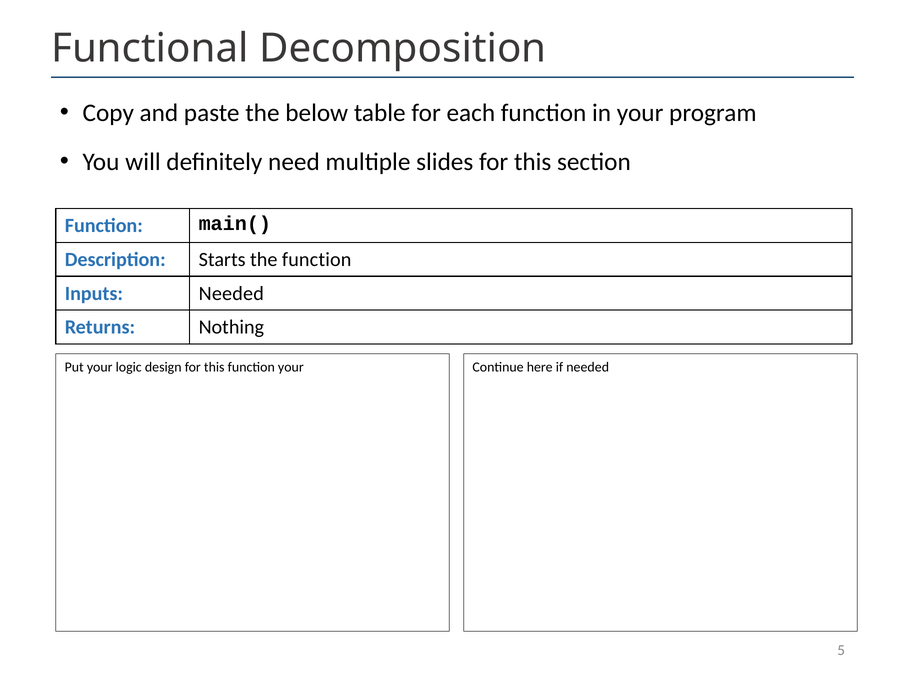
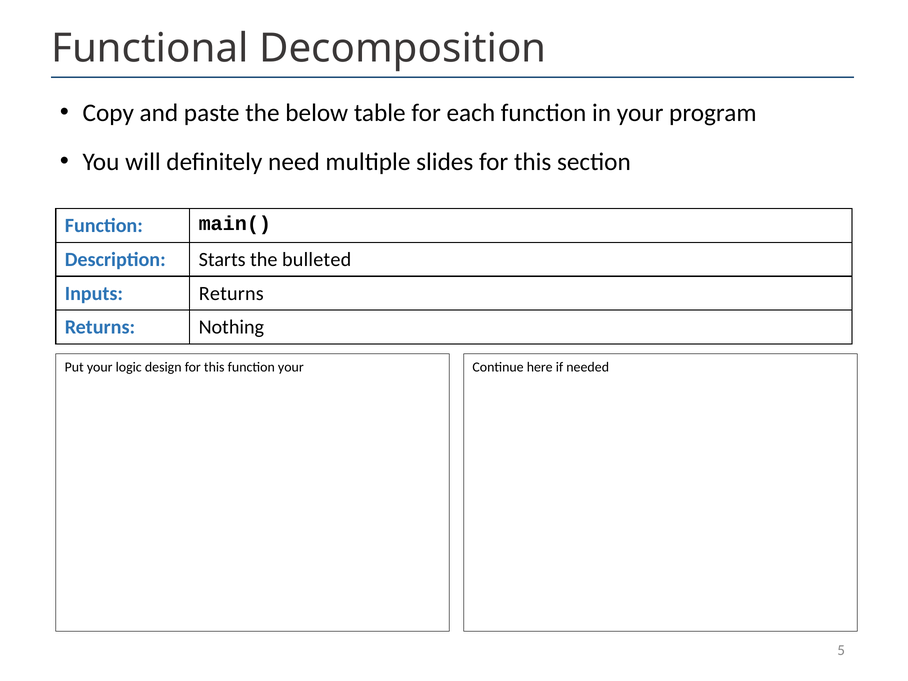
the function: function -> bulleted
Inputs Needed: Needed -> Returns
